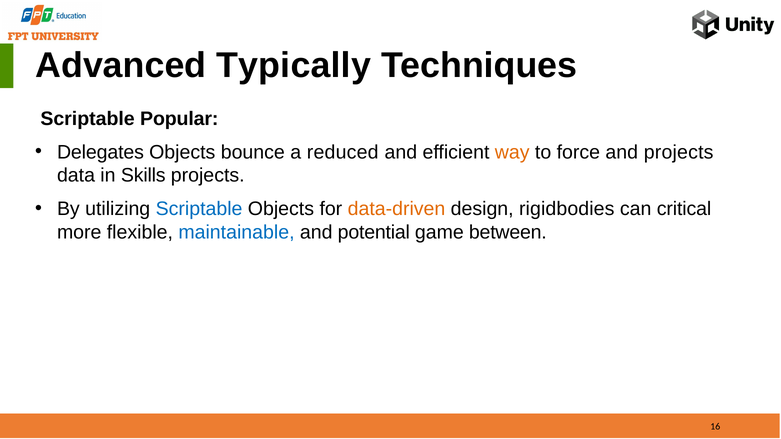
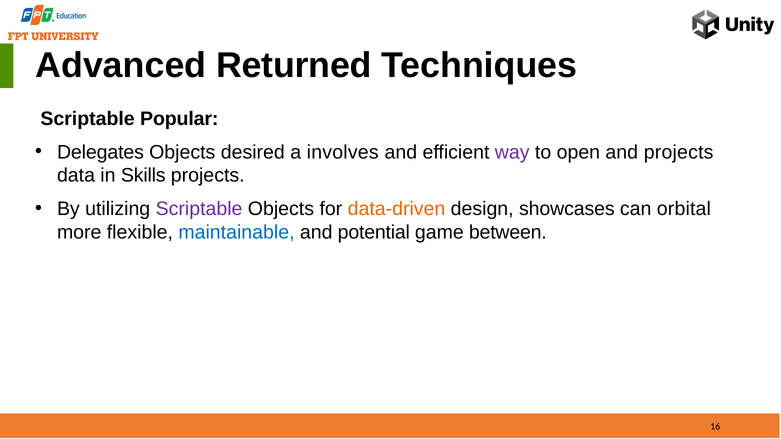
Typically: Typically -> Returned
bounce: bounce -> desired
reduced: reduced -> involves
way colour: orange -> purple
force: force -> open
Scriptable at (199, 209) colour: blue -> purple
rigidbodies: rigidbodies -> showcases
critical: critical -> orbital
